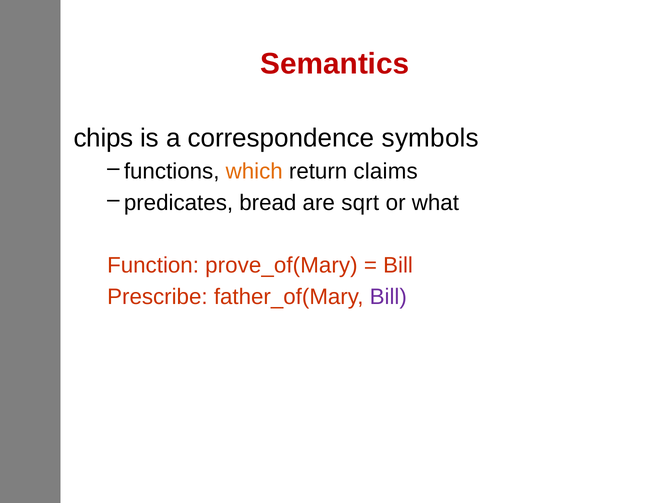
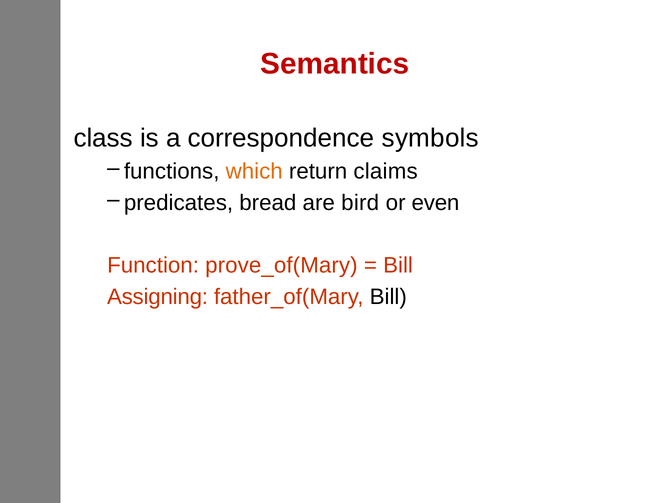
chips: chips -> class
sqrt: sqrt -> bird
what: what -> even
Prescribe: Prescribe -> Assigning
Bill at (388, 296) colour: purple -> black
